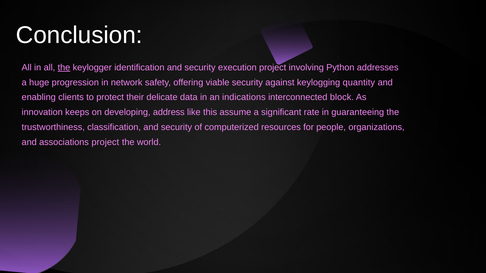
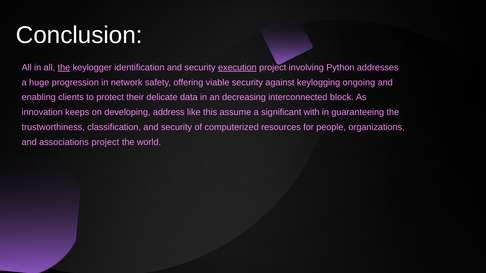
execution underline: none -> present
quantity: quantity -> ongoing
indications: indications -> decreasing
rate: rate -> with
